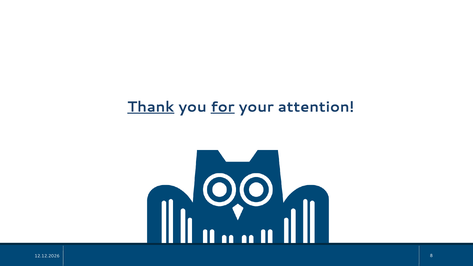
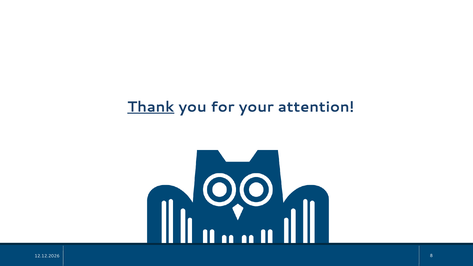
for underline: present -> none
